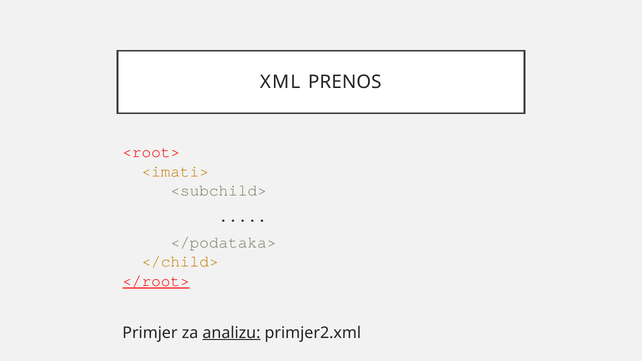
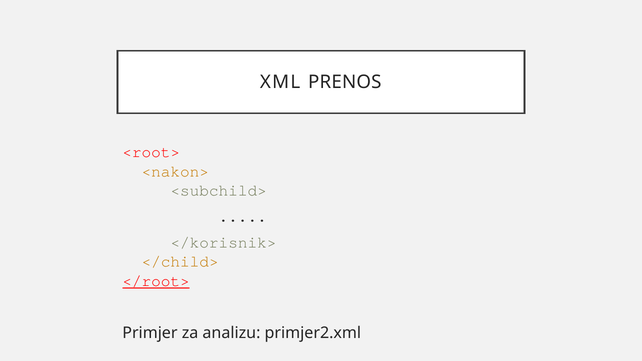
<imati>: <imati> -> <nakon>
</podataka>: </podataka> -> </korisnik>
analizu underline: present -> none
